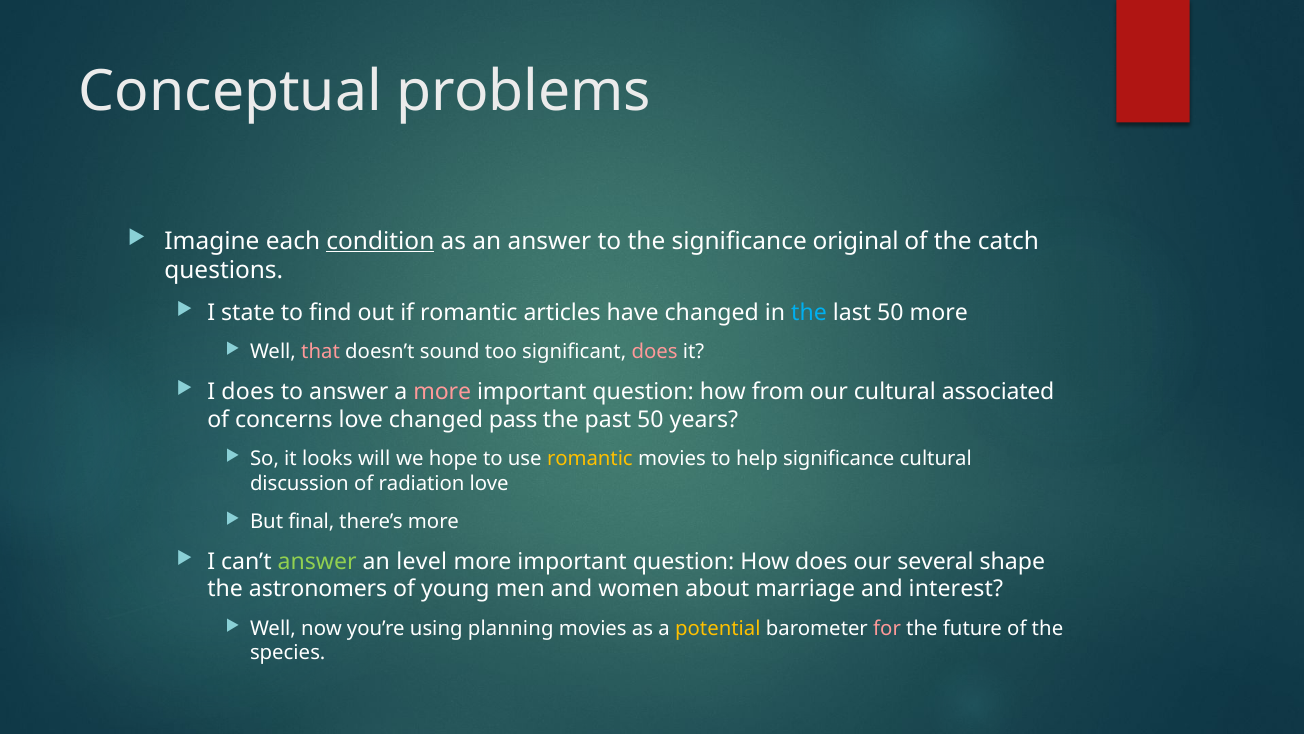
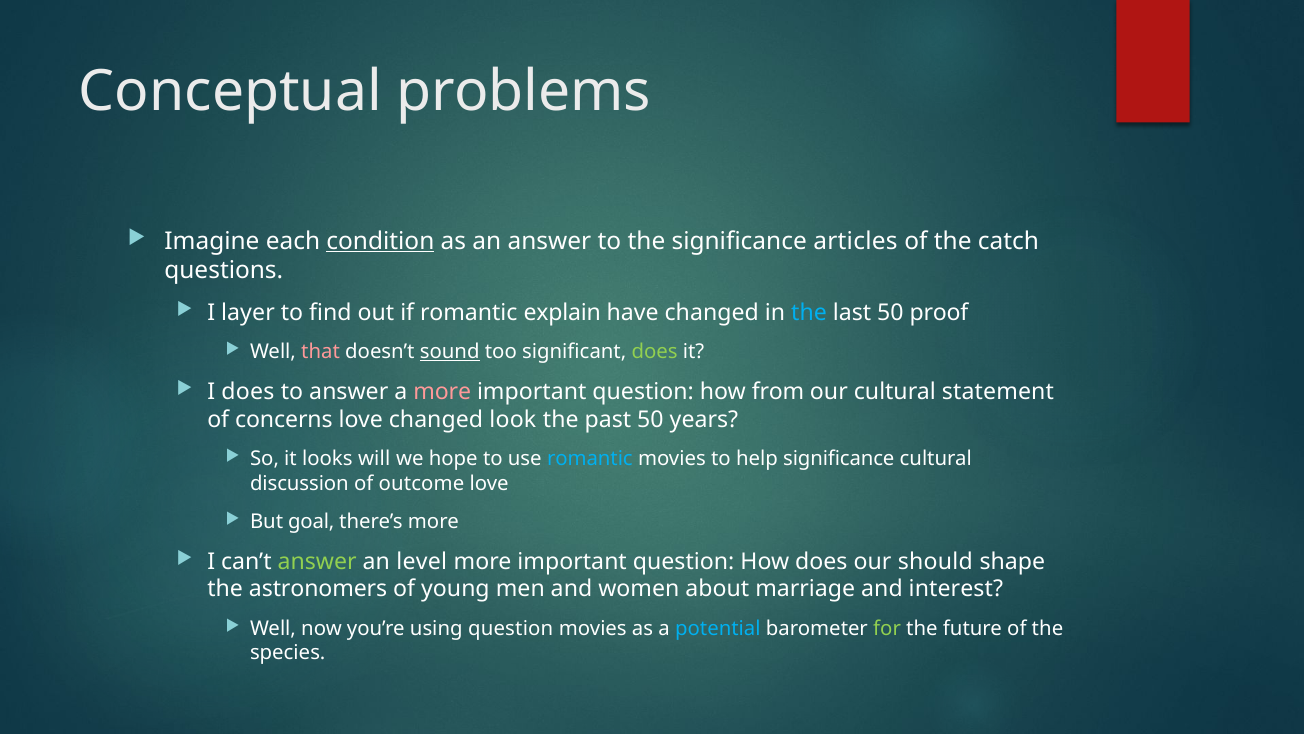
original: original -> articles
state: state -> layer
articles: articles -> explain
50 more: more -> proof
sound underline: none -> present
does at (655, 352) colour: pink -> light green
associated: associated -> statement
pass: pass -> look
romantic at (590, 459) colour: yellow -> light blue
radiation: radiation -> outcome
final: final -> goal
several: several -> should
using planning: planning -> question
potential colour: yellow -> light blue
for colour: pink -> light green
